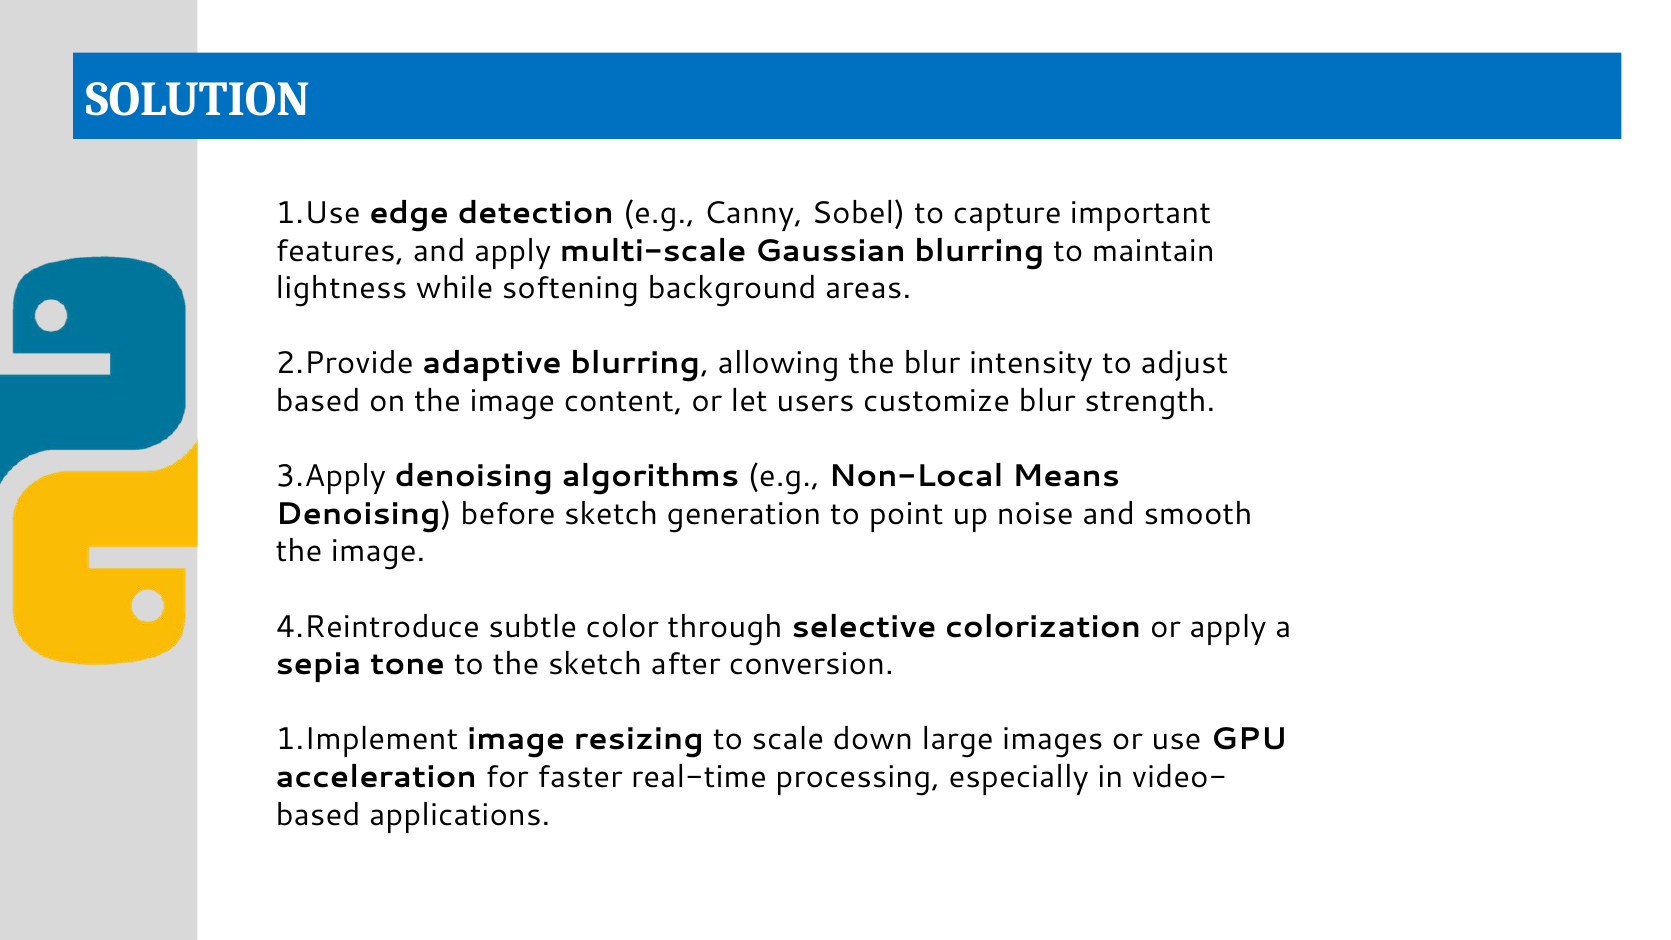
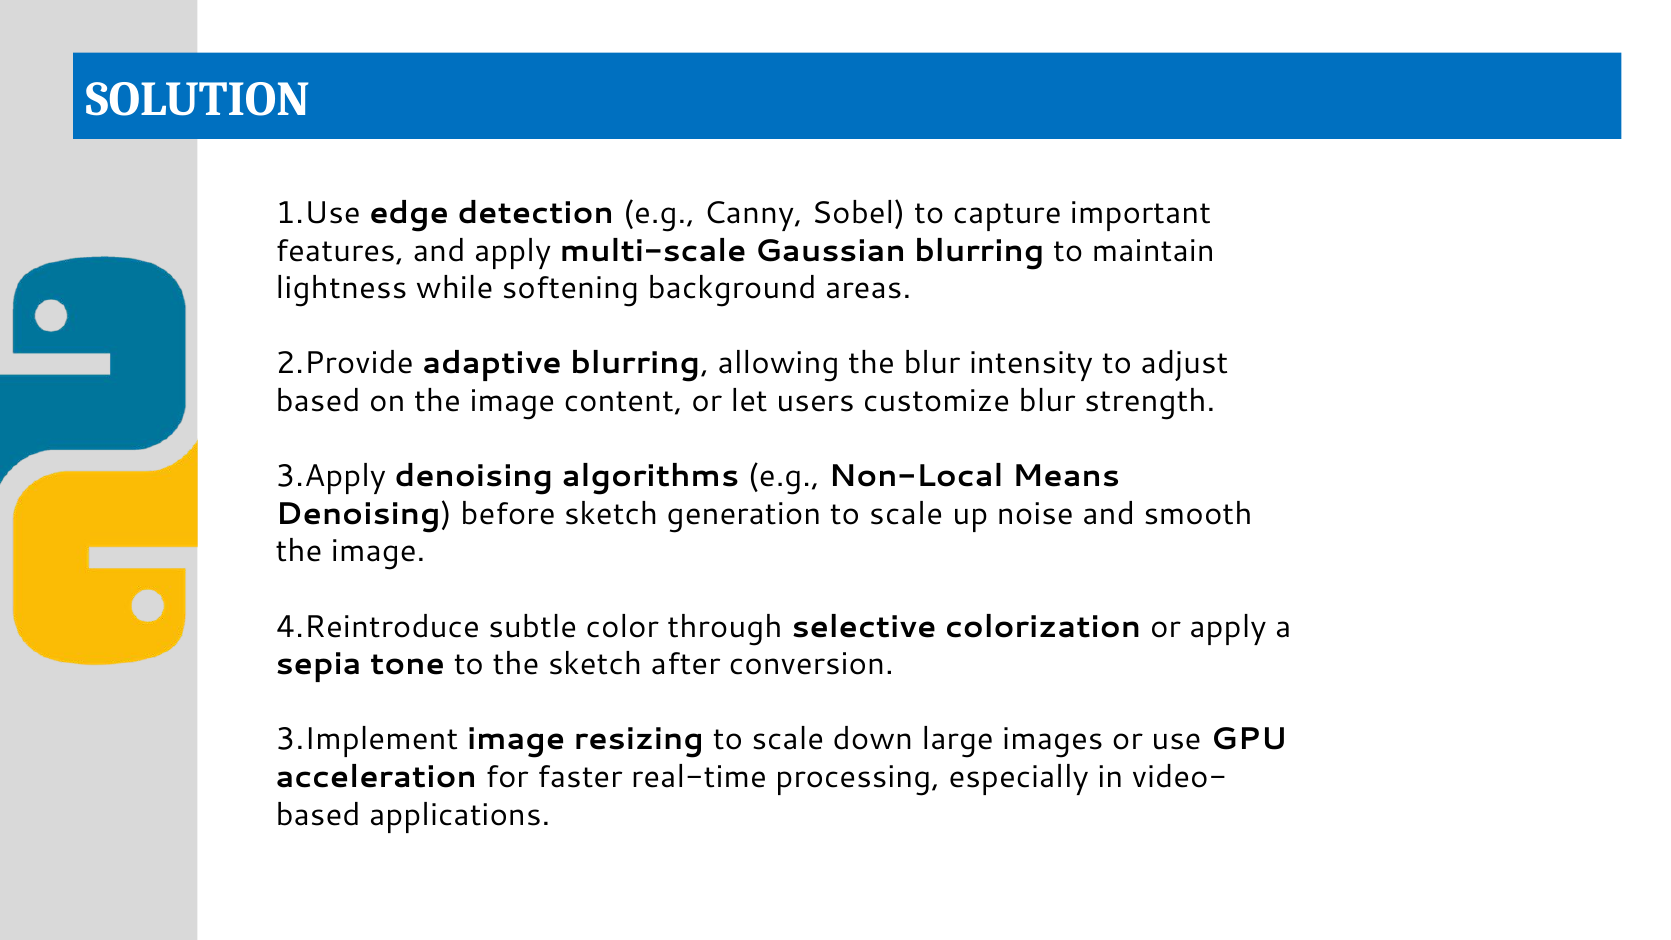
generation to point: point -> scale
1.Implement: 1.Implement -> 3.Implement
